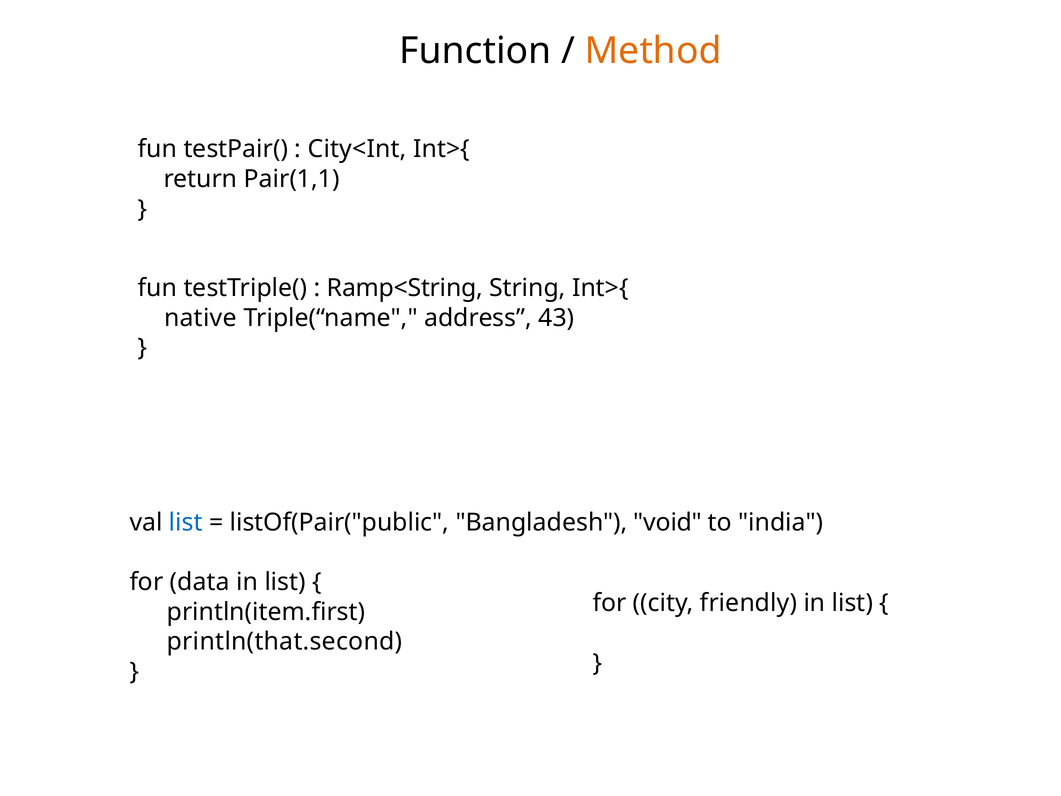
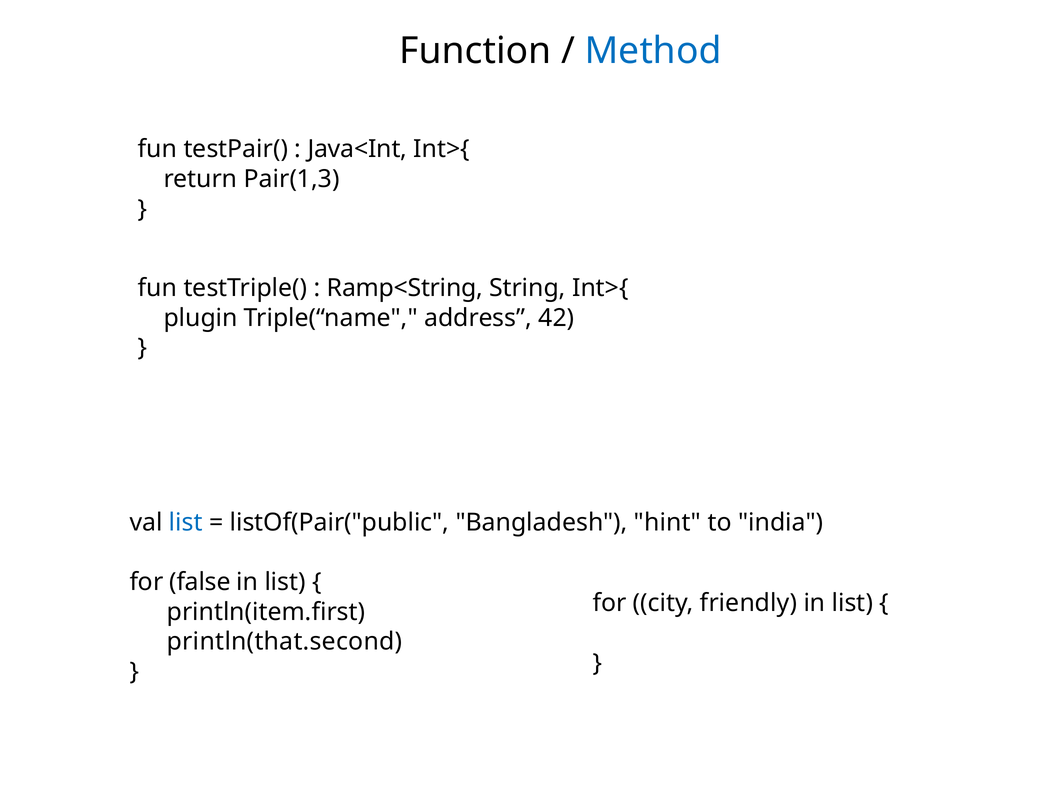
Method colour: orange -> blue
City<Int: City<Int -> Java<Int
Pair(1,1: Pair(1,1 -> Pair(1,3
native: native -> plugin
43: 43 -> 42
void: void -> hint
data: data -> false
